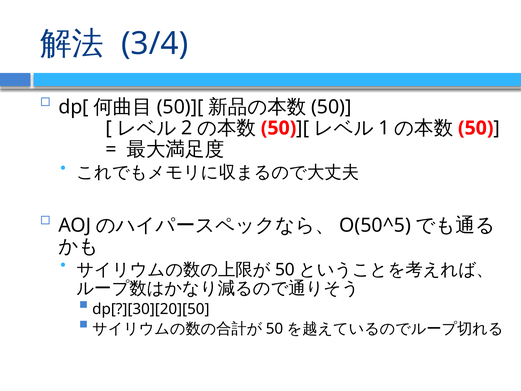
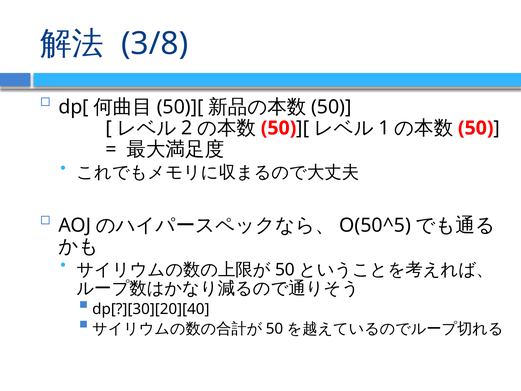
3/4: 3/4 -> 3/8
dp[?][30][20][50: dp[?][30][20][50 -> dp[?][30][20][40
